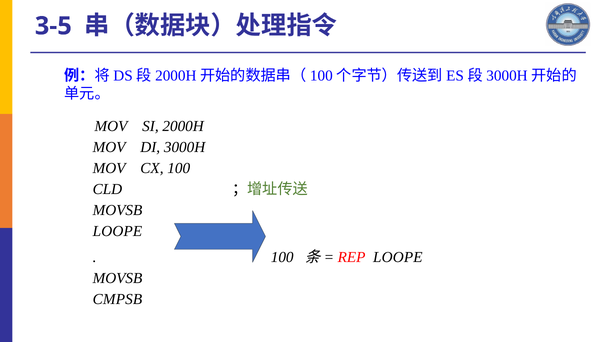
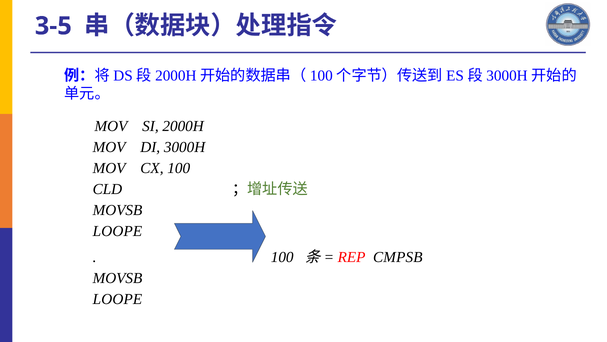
REP LOOPE: LOOPE -> CMPSB
CMPSB at (117, 299): CMPSB -> LOOPE
